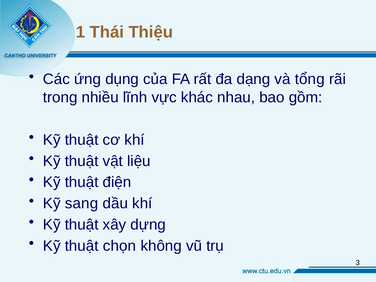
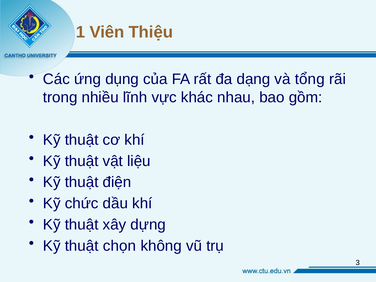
Thái: Thái -> Viên
sang: sang -> chức
